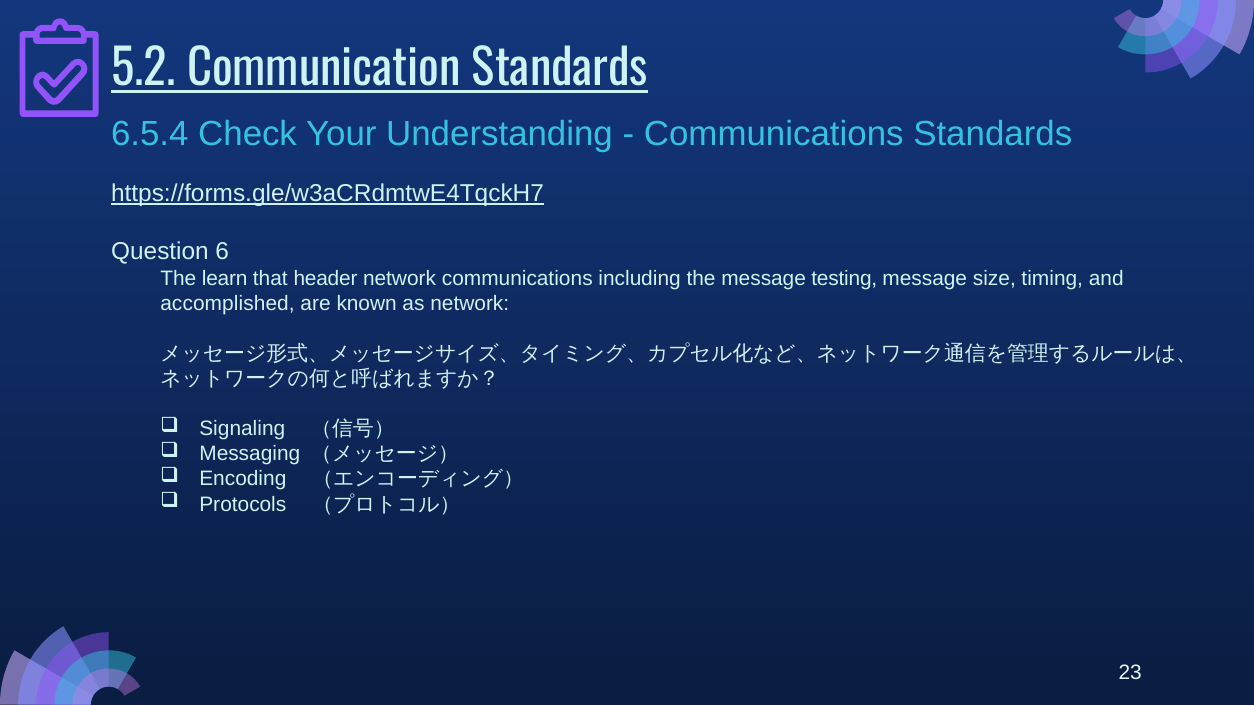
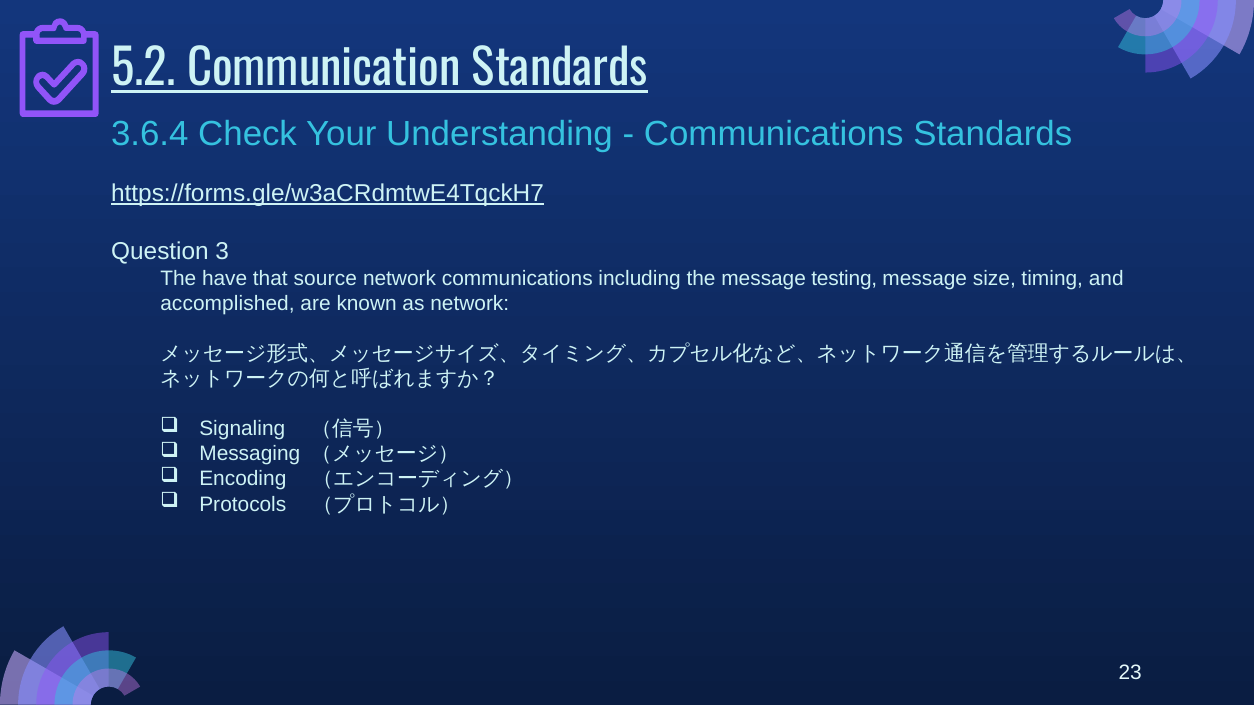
6.5.4: 6.5.4 -> 3.6.4
6: 6 -> 3
learn: learn -> have
header: header -> source
